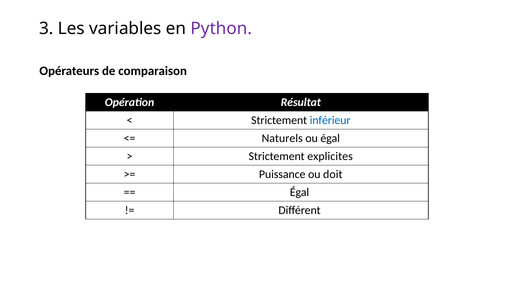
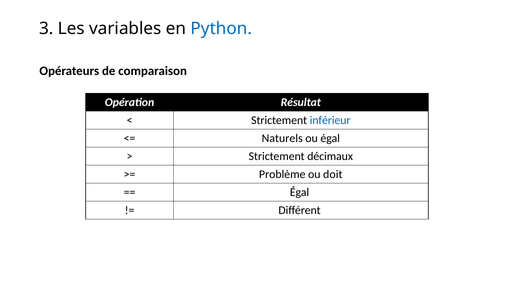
Python colour: purple -> blue
explicites: explicites -> décimaux
Puissance: Puissance -> Problème
